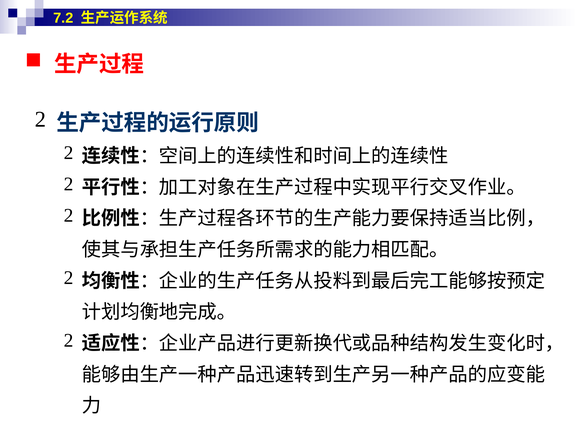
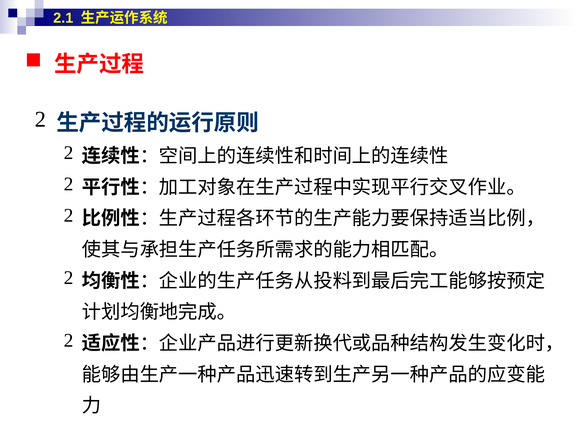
7.2: 7.2 -> 2.1
